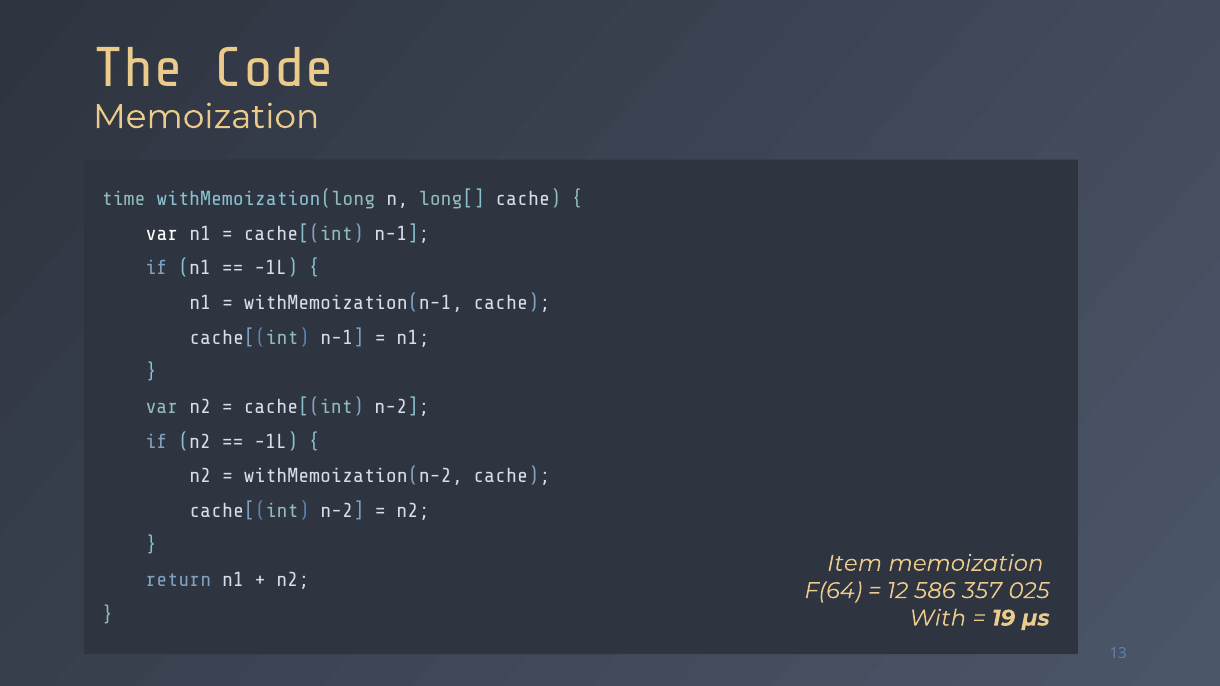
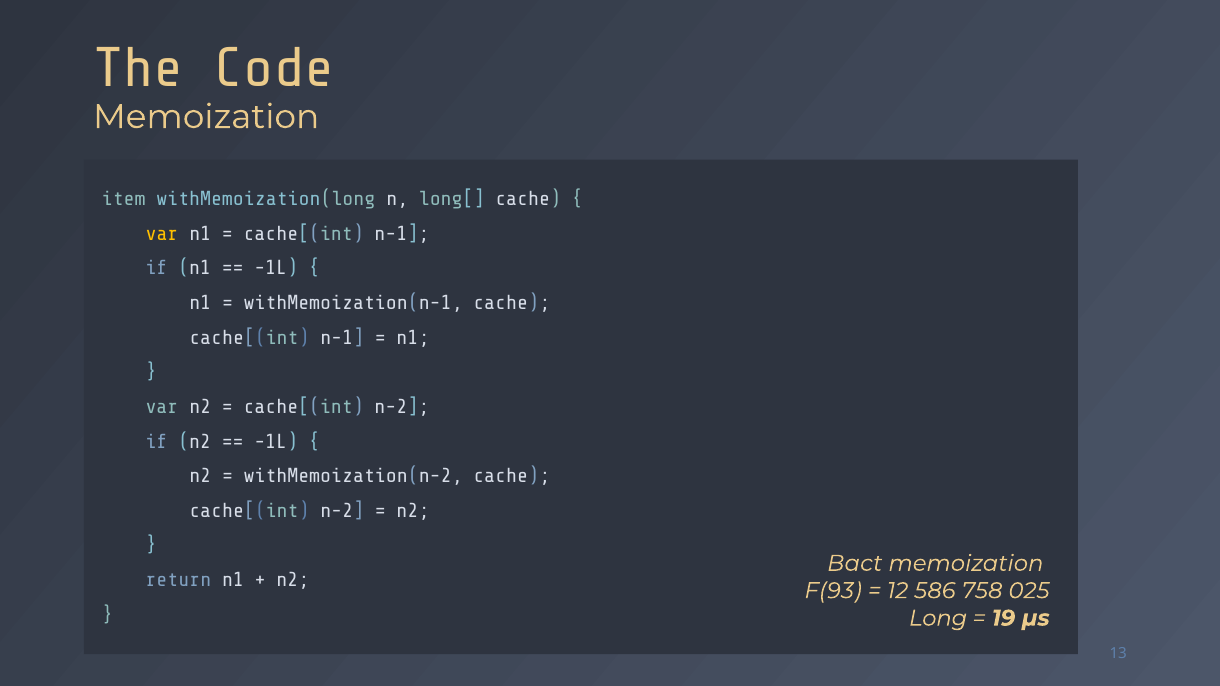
time: time -> item
var at (162, 234) colour: white -> yellow
Item: Item -> Bact
F(64: F(64 -> F(93
357: 357 -> 758
With: With -> Long
